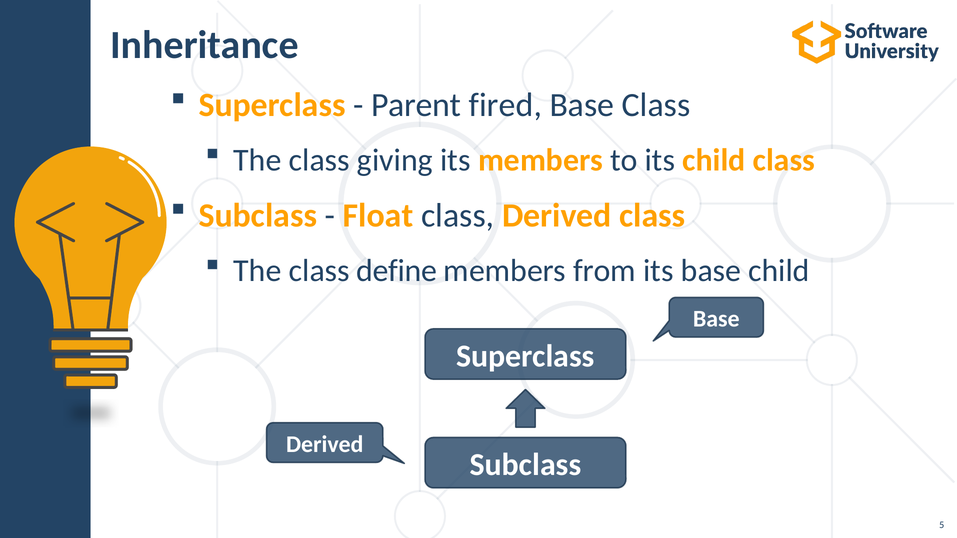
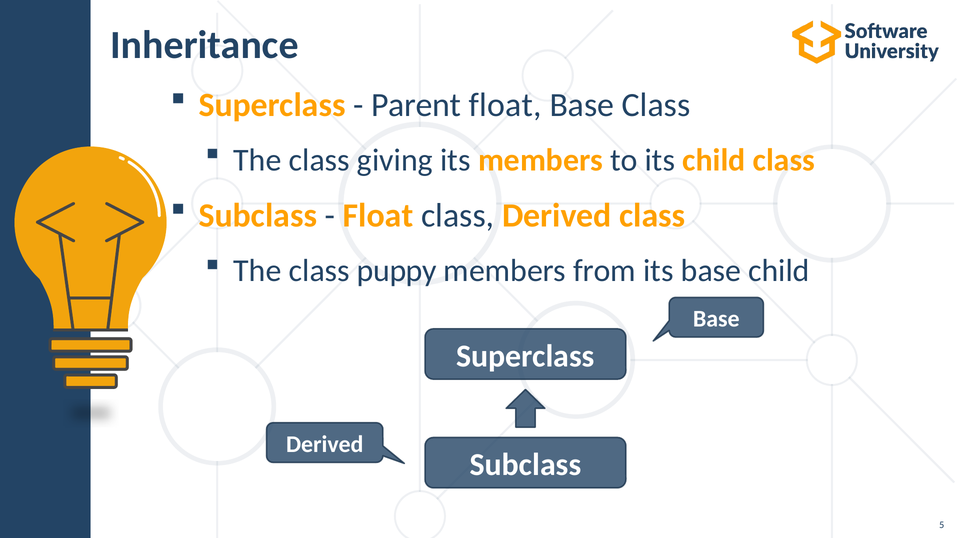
Parent fired: fired -> float
define: define -> puppy
